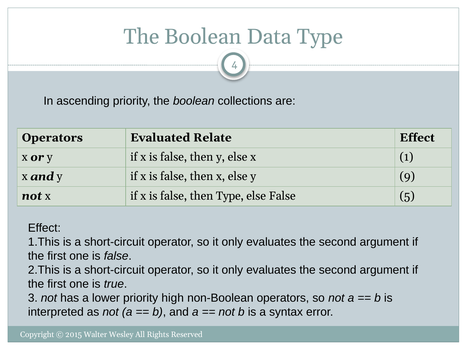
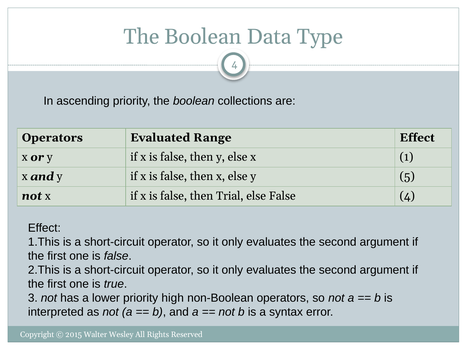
Relate: Relate -> Range
9: 9 -> 5
then Type: Type -> Trial
False 5: 5 -> 4
